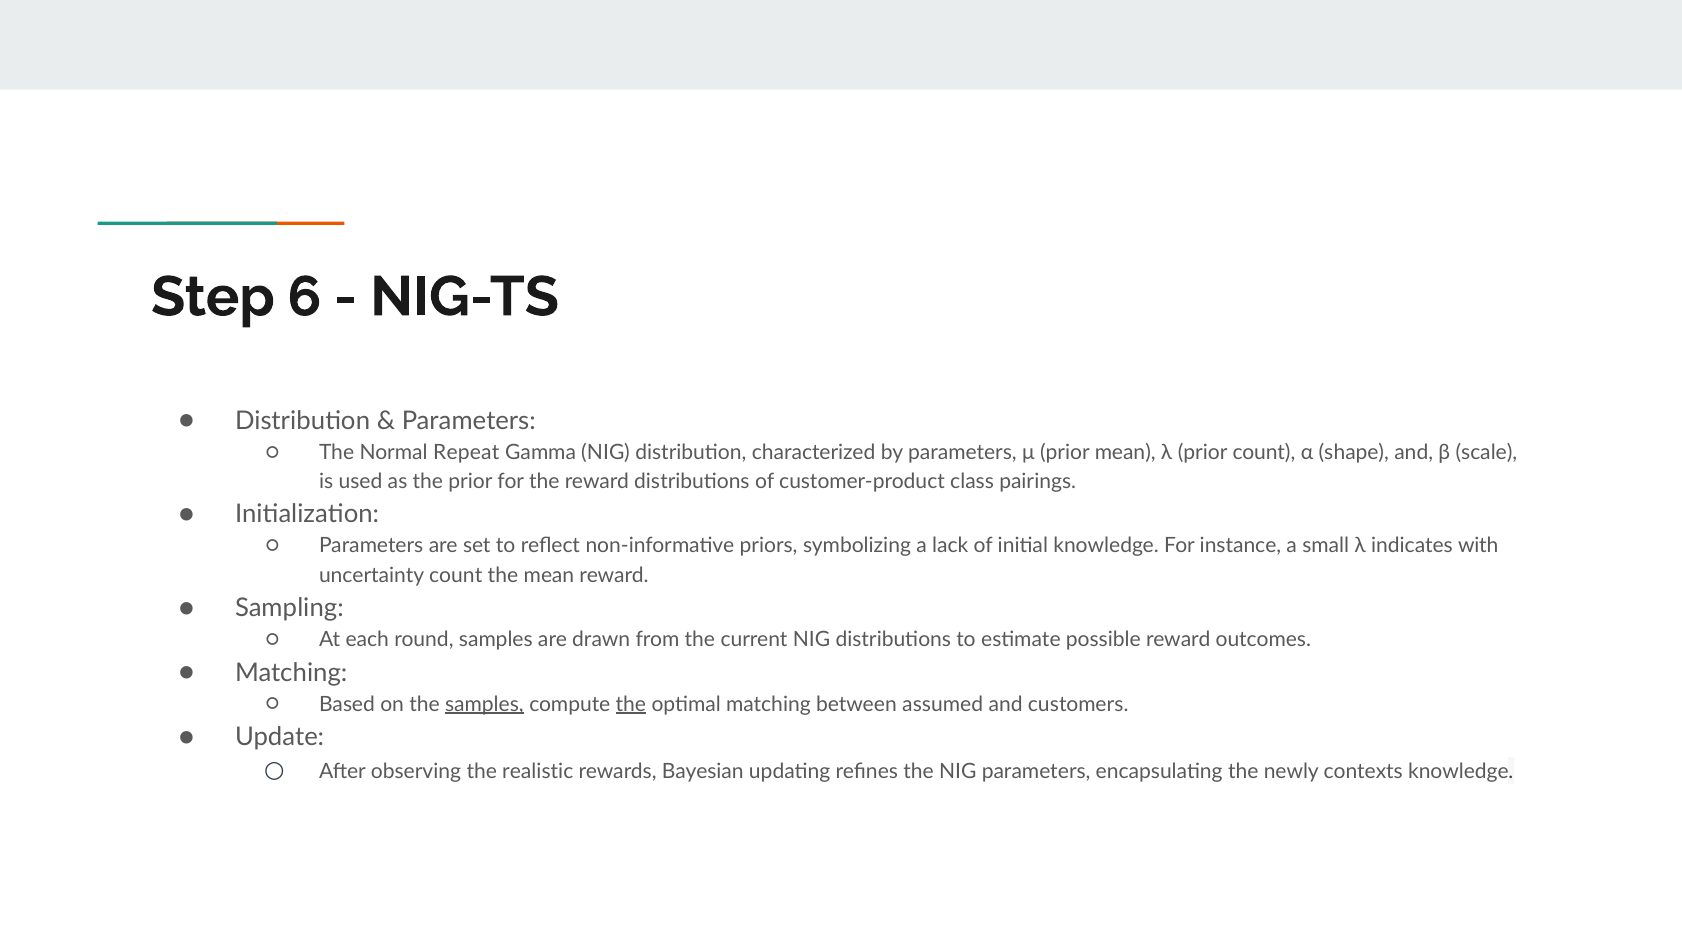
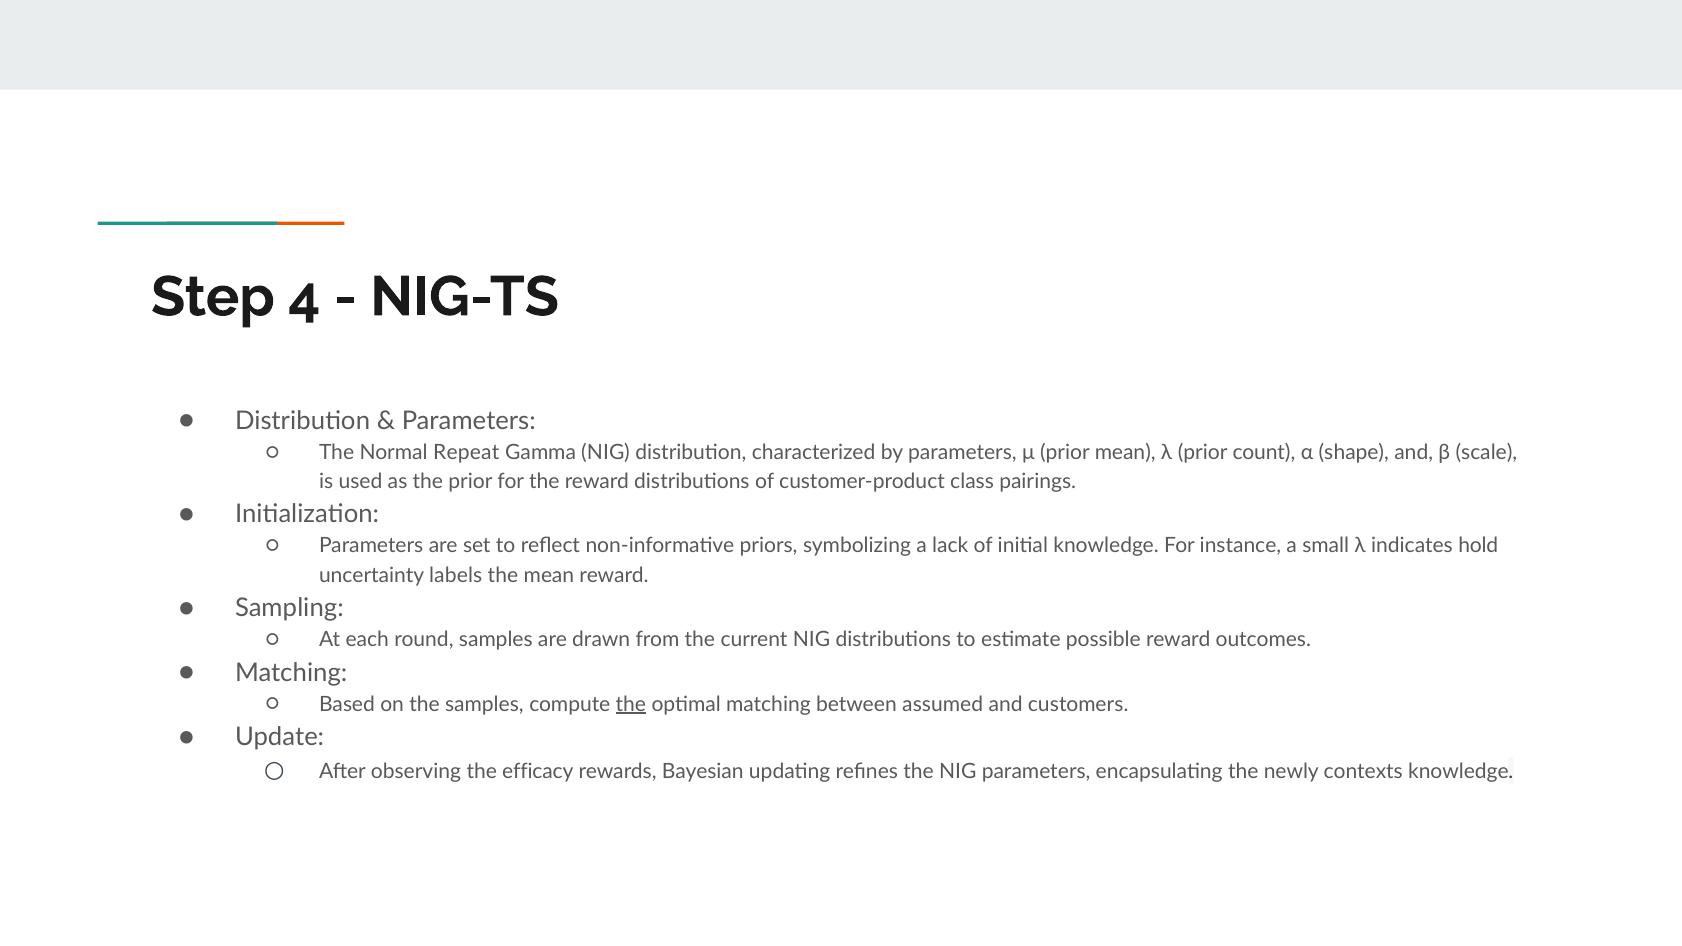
6: 6 -> 4
with: with -> hold
uncertainty count: count -> labels
samples at (484, 704) underline: present -> none
realistic: realistic -> efficacy
